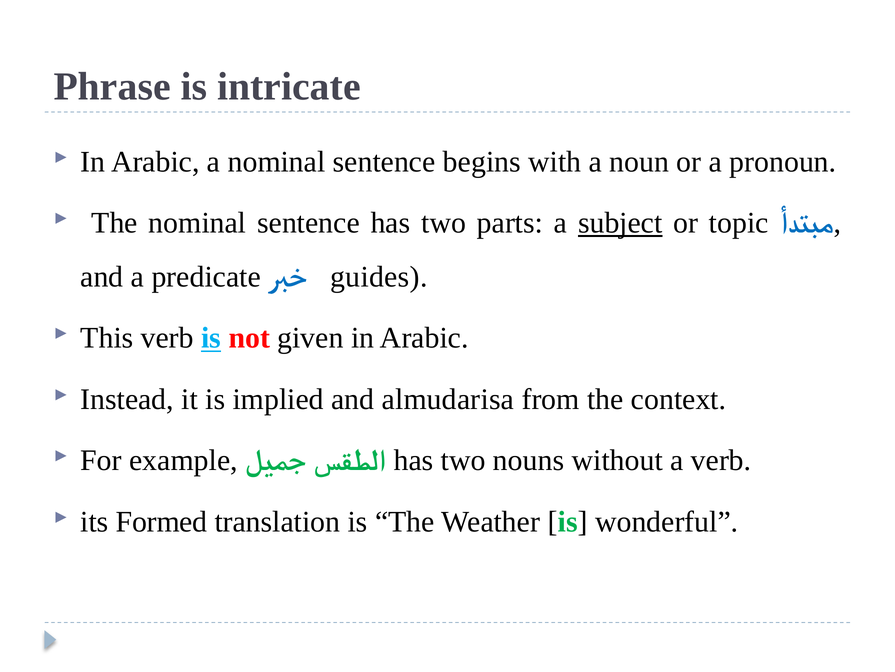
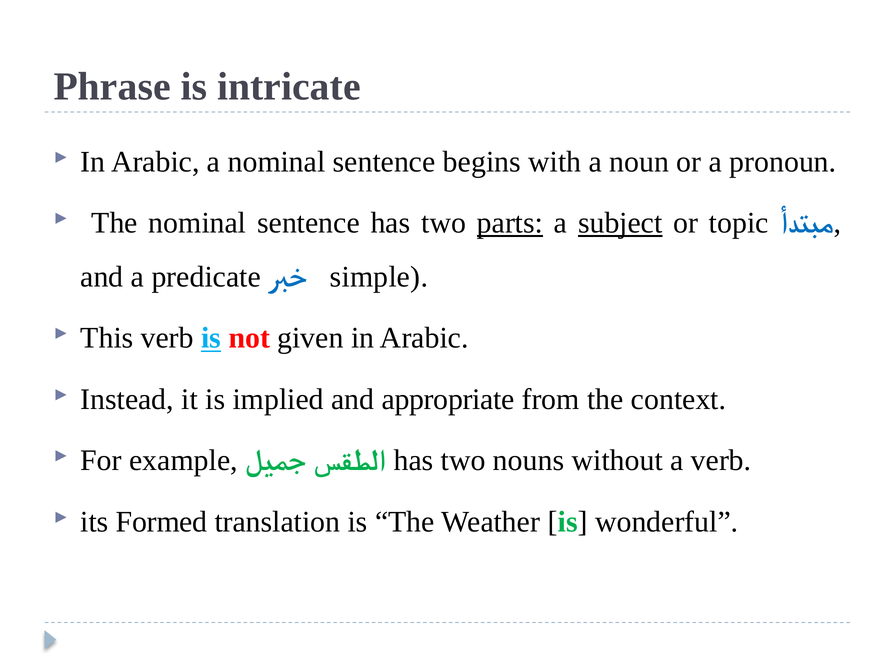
parts underline: none -> present
guides: guides -> simple
almudarisa: almudarisa -> appropriate
